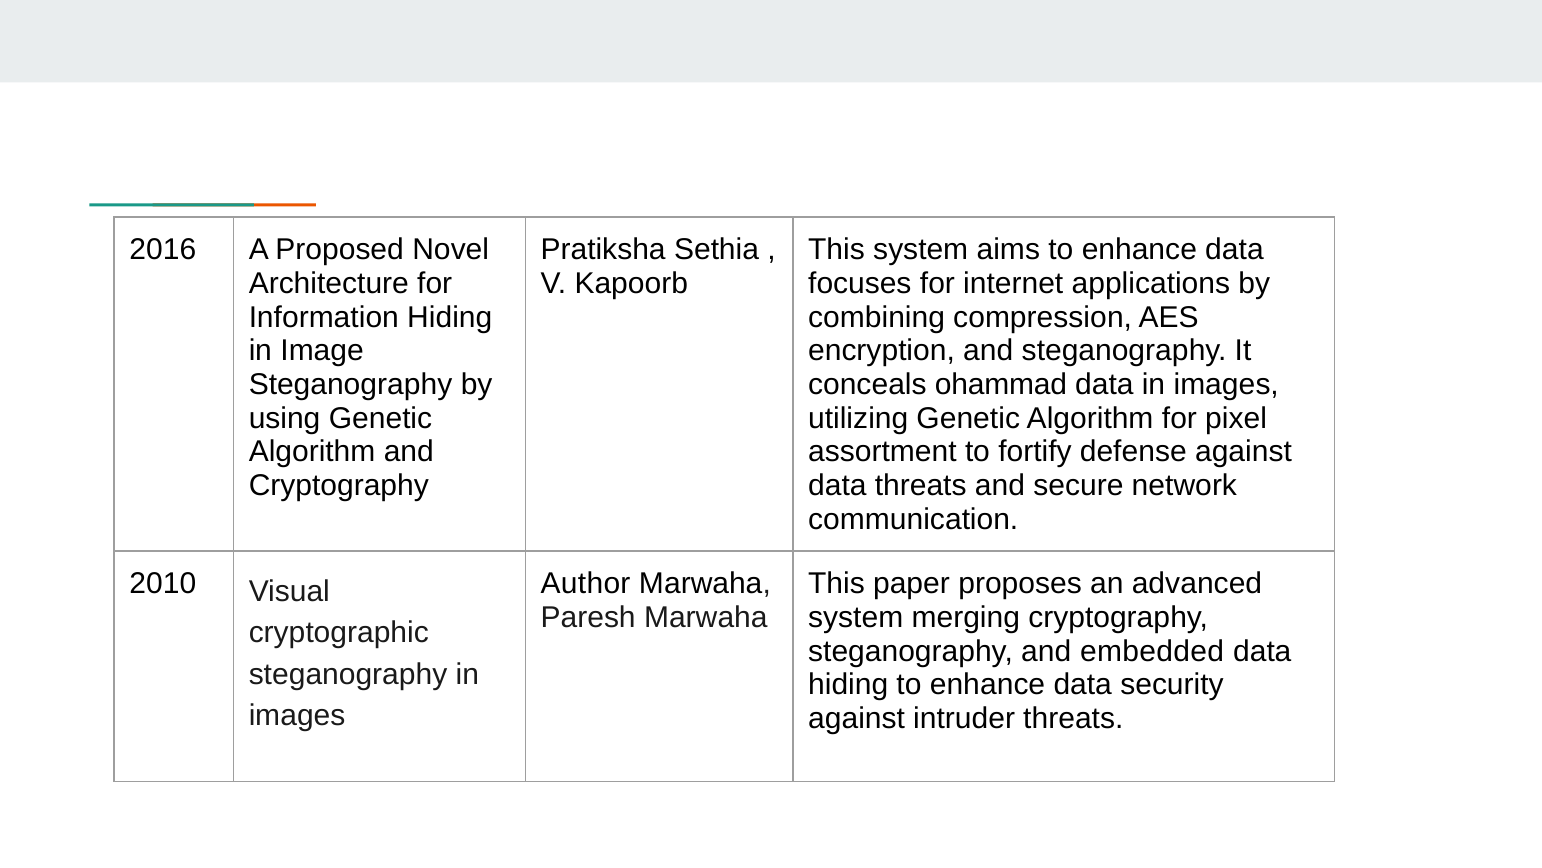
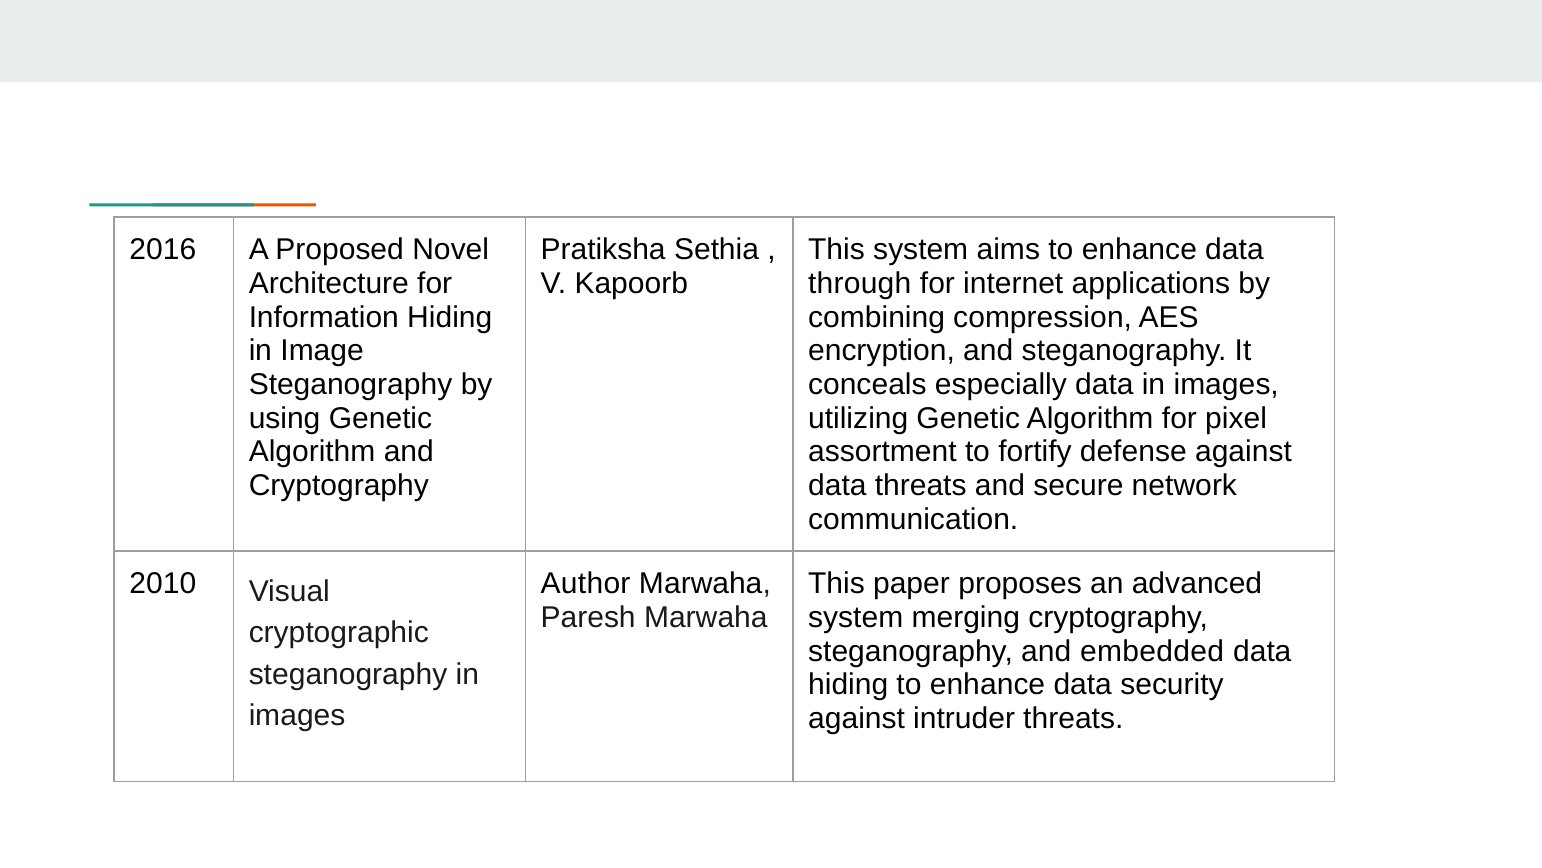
focuses: focuses -> through
ohammad: ohammad -> especially
